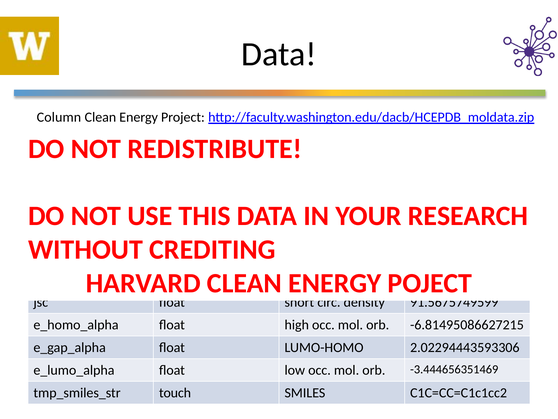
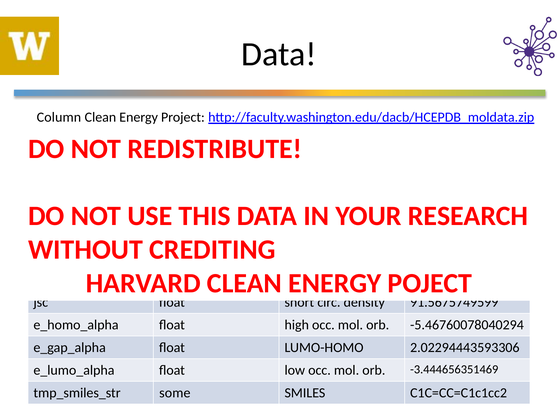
-6.81495086627215: -6.81495086627215 -> -5.46760078040294
touch: touch -> some
